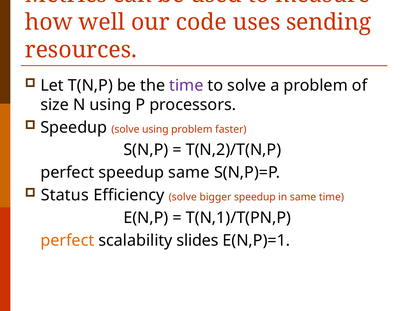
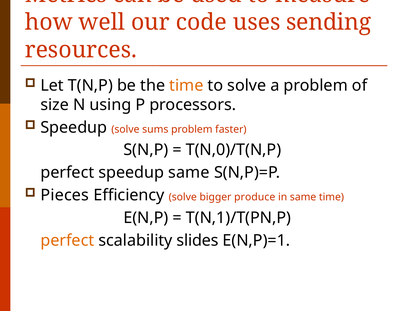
time at (186, 86) colour: purple -> orange
solve using: using -> sums
T(N,2)/T(N,P: T(N,2)/T(N,P -> T(N,0)/T(N,P
Status: Status -> Pieces
bigger speedup: speedup -> produce
